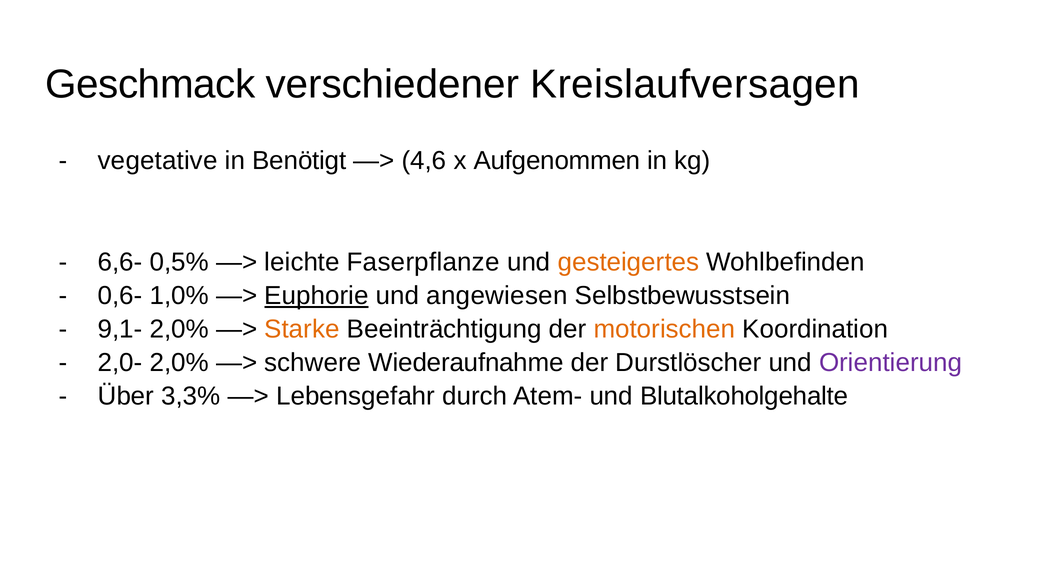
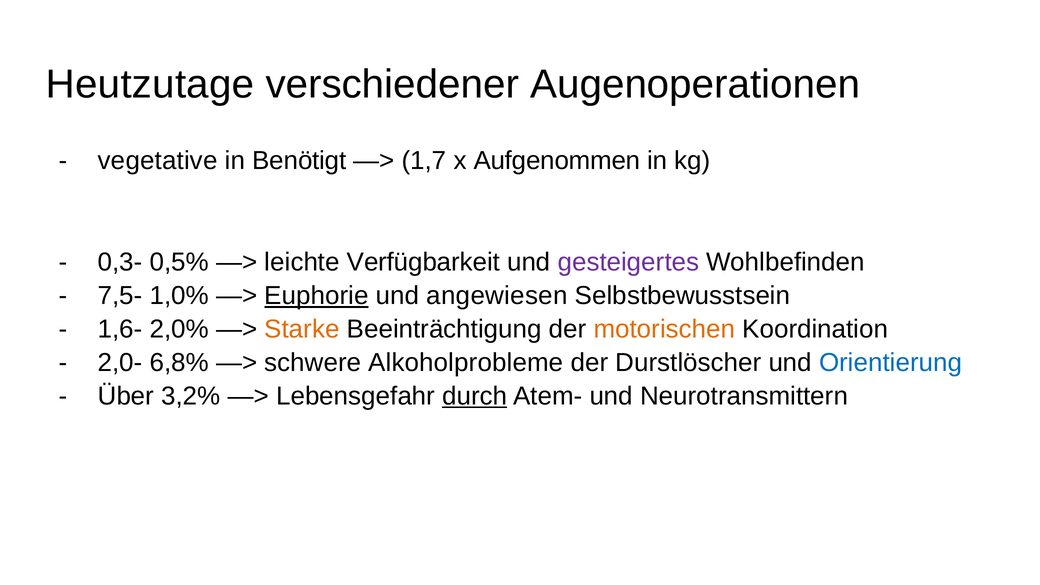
Geschmack: Geschmack -> Heutzutage
Kreislaufversagen: Kreislaufversagen -> Augenoperationen
4,6: 4,6 -> 1,7
6,6-: 6,6- -> 0,3-
Faserpflanze: Faserpflanze -> Verfügbarkeit
gesteigertes colour: orange -> purple
0,6-: 0,6- -> 7,5-
9,1-: 9,1- -> 1,6-
2,0- 2,0%: 2,0% -> 6,8%
Wiederaufnahme: Wiederaufnahme -> Alkoholprobleme
Orientierung colour: purple -> blue
3,3%: 3,3% -> 3,2%
durch underline: none -> present
Blutalkoholgehalte: Blutalkoholgehalte -> Neurotransmittern
